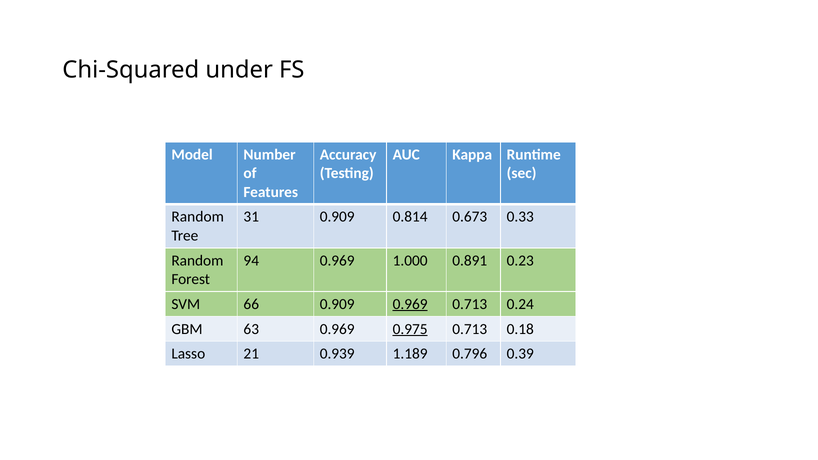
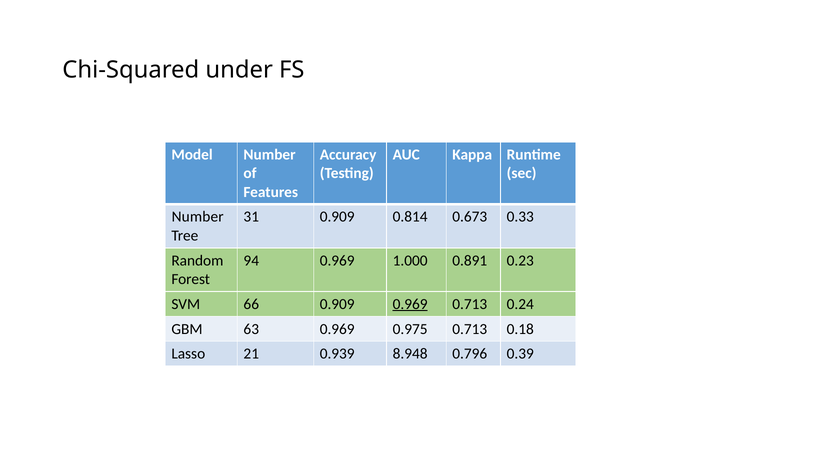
Random at (198, 217): Random -> Number
0.975 underline: present -> none
1.189: 1.189 -> 8.948
